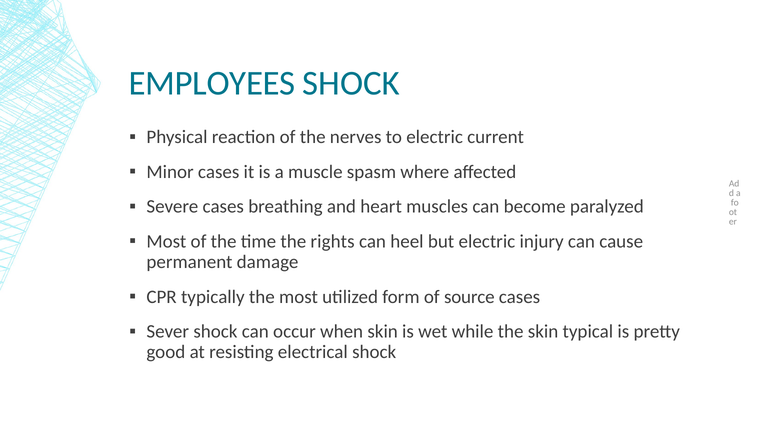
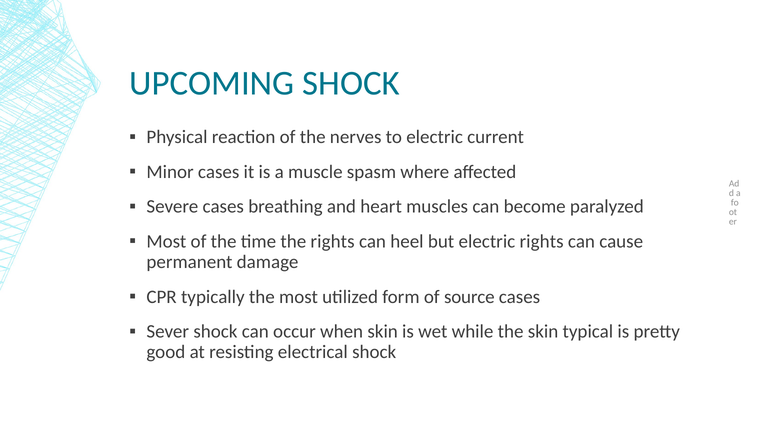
EMPLOYEES: EMPLOYEES -> UPCOMING
electric injury: injury -> rights
